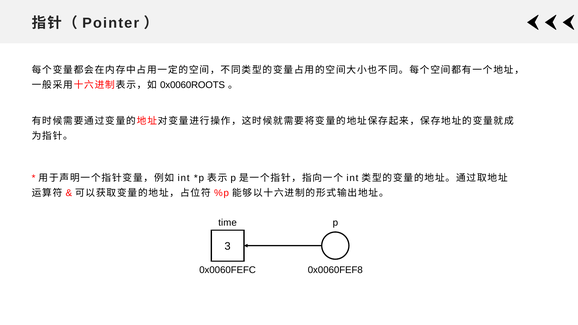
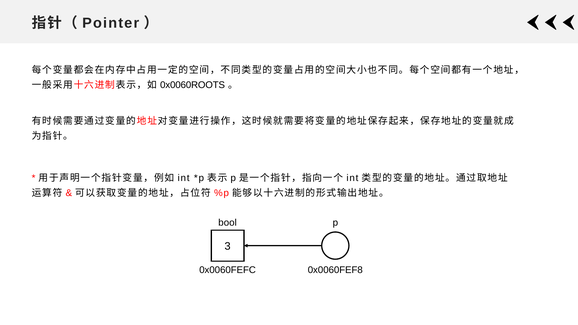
time: time -> bool
